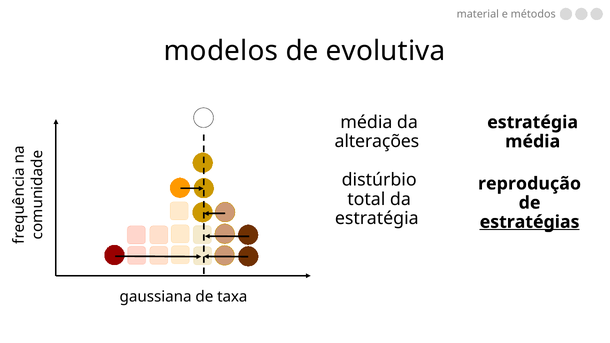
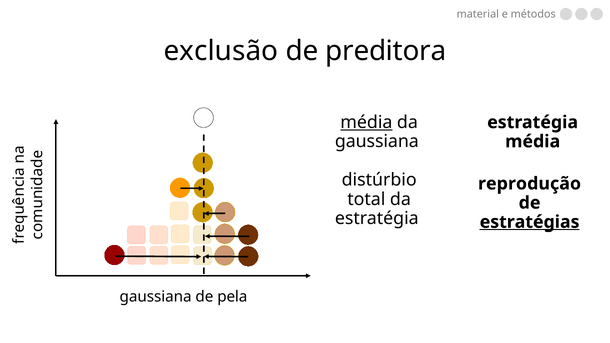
modelos: modelos -> exclusão
evolutiva: evolutiva -> preditora
média at (366, 122) underline: none -> present
alterações at (377, 142): alterações -> gaussiana
taxa: taxa -> pela
